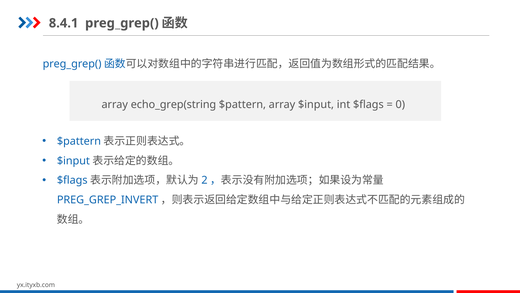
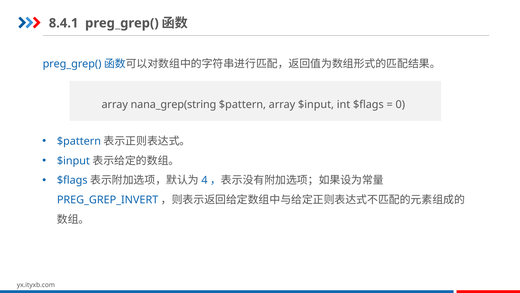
echo_grep(string: echo_grep(string -> nana_grep(string
2: 2 -> 4
